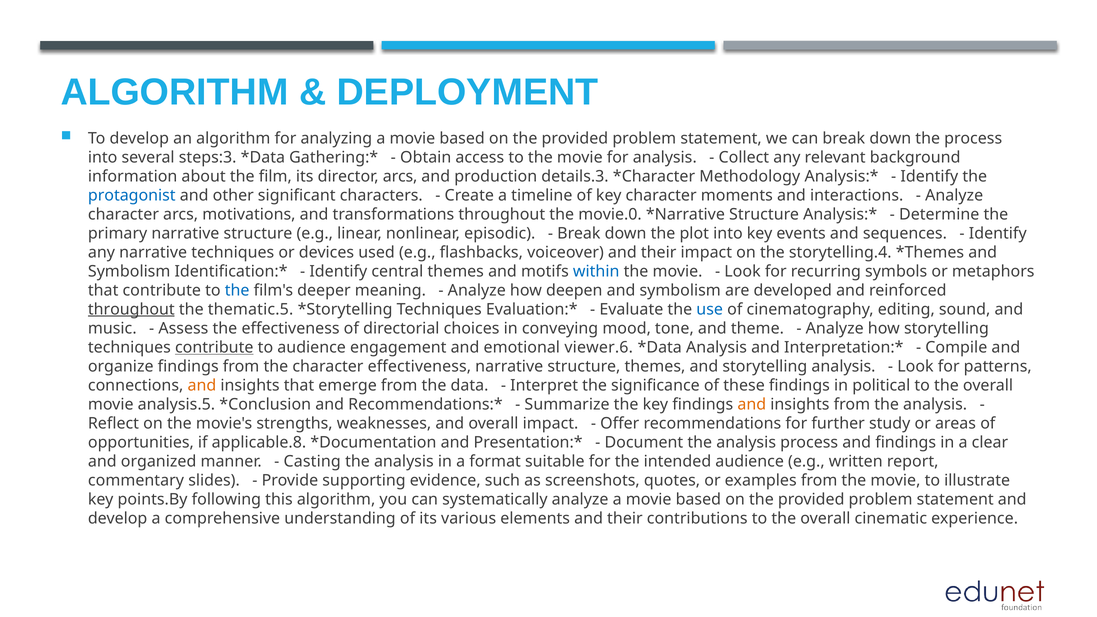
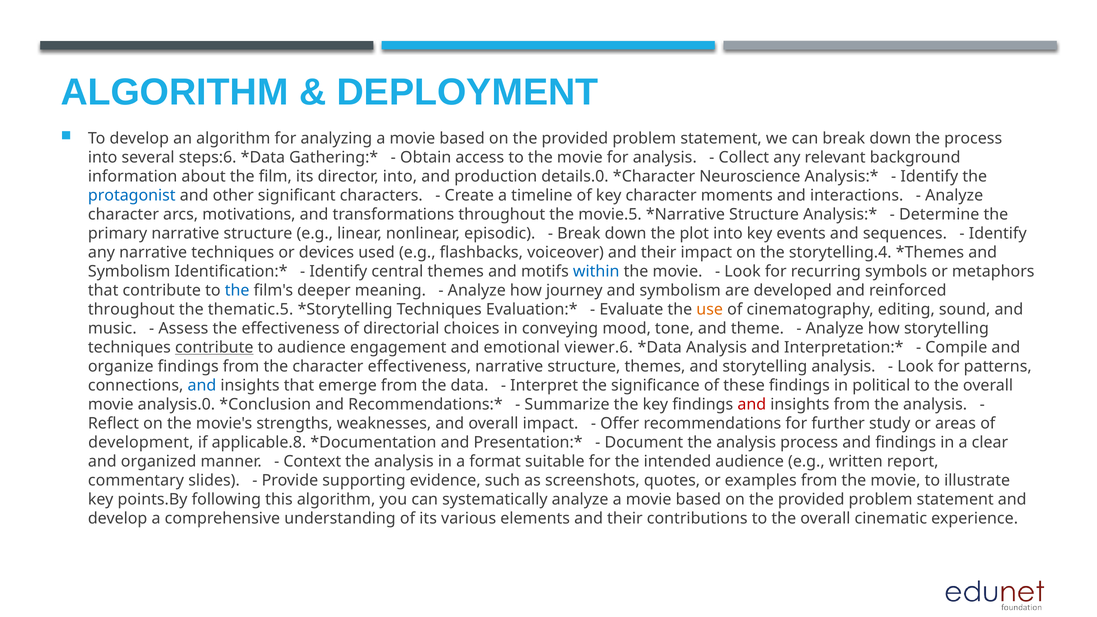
steps:3: steps:3 -> steps:6
director arcs: arcs -> into
details.3: details.3 -> details.0
Methodology: Methodology -> Neuroscience
movie.0: movie.0 -> movie.5
deepen: deepen -> journey
throughout at (131, 309) underline: present -> none
use colour: blue -> orange
and at (202, 385) colour: orange -> blue
analysis.5: analysis.5 -> analysis.0
and at (752, 404) colour: orange -> red
opportunities: opportunities -> development
Casting: Casting -> Context
